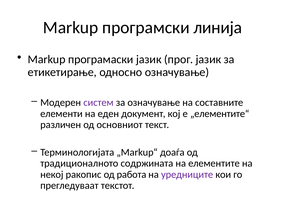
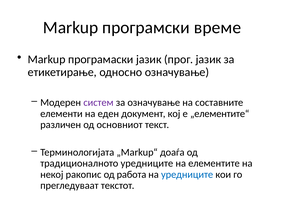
линија: линија -> време
традиционалното содржината: содржината -> уредниците
уредниците at (187, 174) colour: purple -> blue
